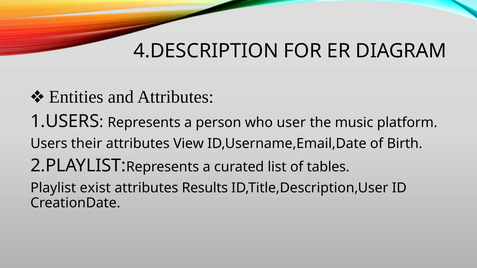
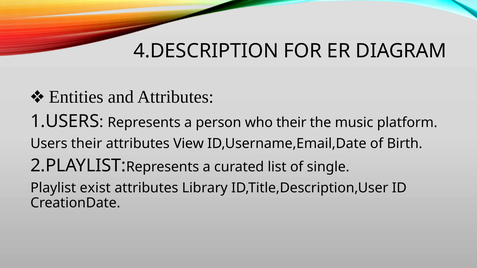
who user: user -> their
tables: tables -> single
Results: Results -> Library
